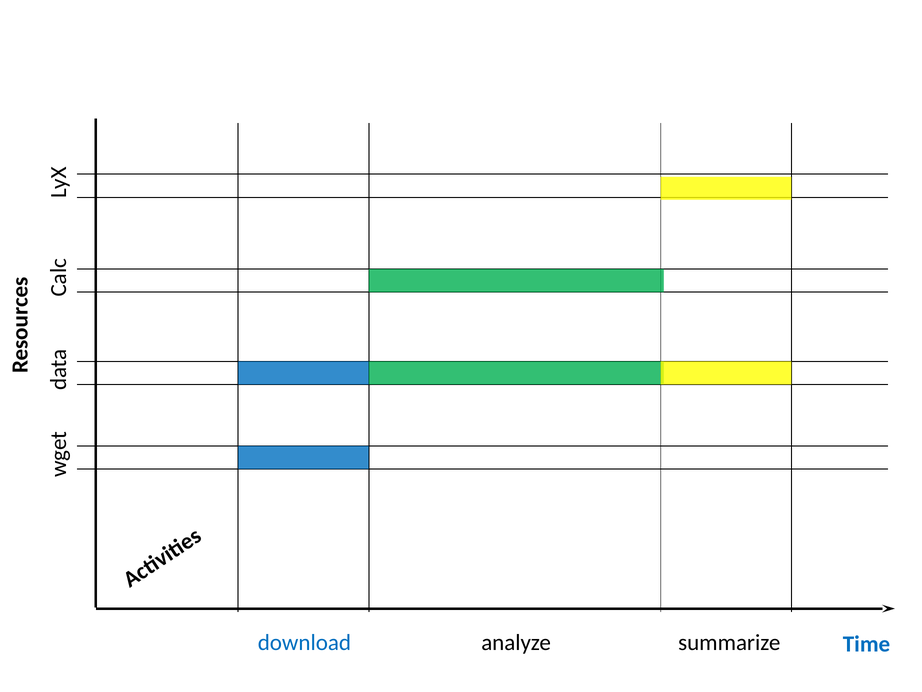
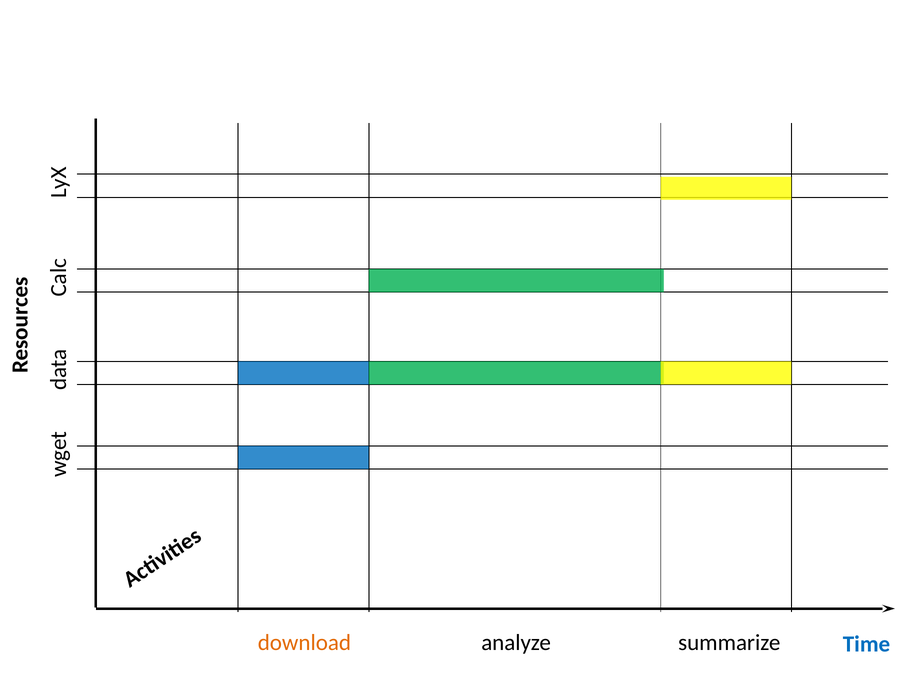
download colour: blue -> orange
